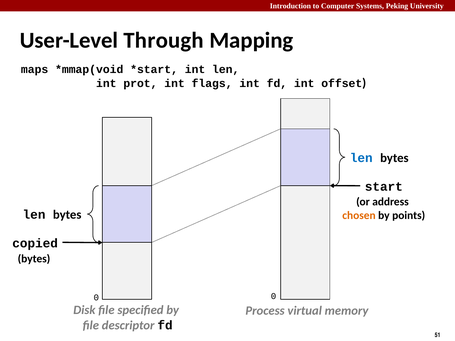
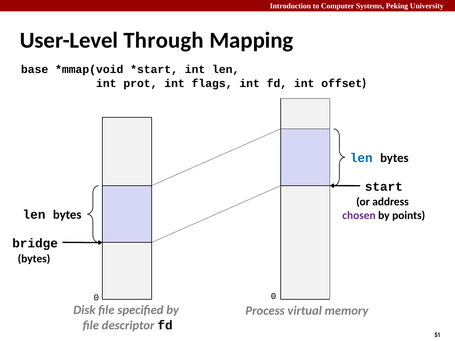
maps: maps -> base
chosen colour: orange -> purple
copied: copied -> bridge
